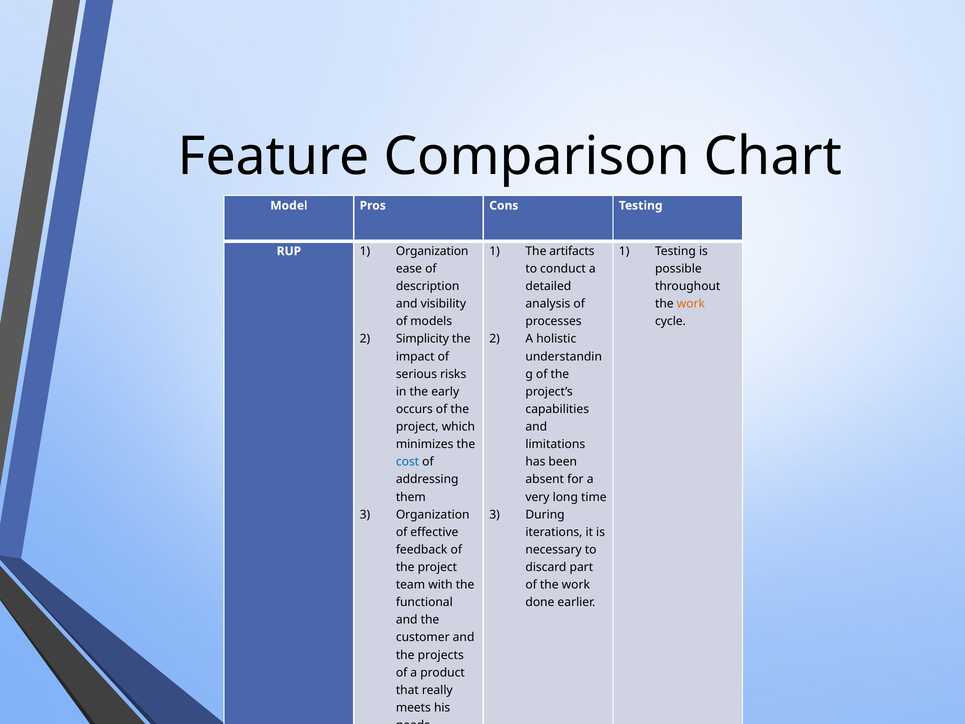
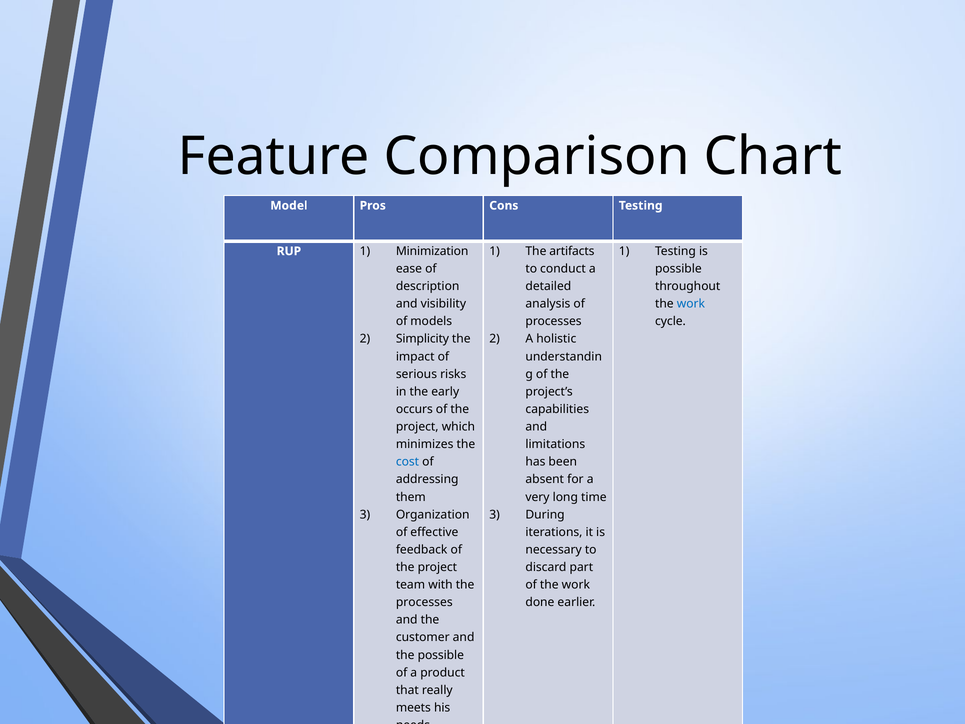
Organization at (432, 251): Organization -> Minimization
work at (691, 304) colour: orange -> blue
functional at (424, 602): functional -> processes
the projects: projects -> possible
